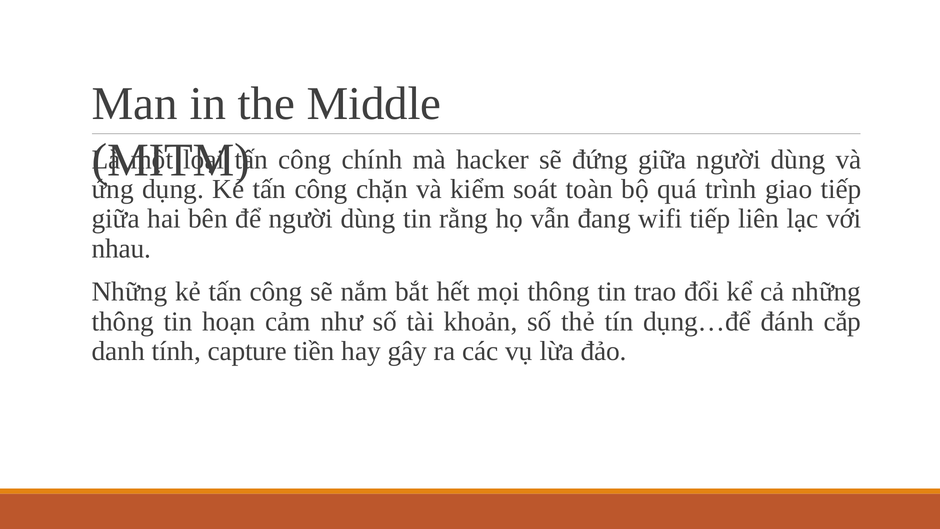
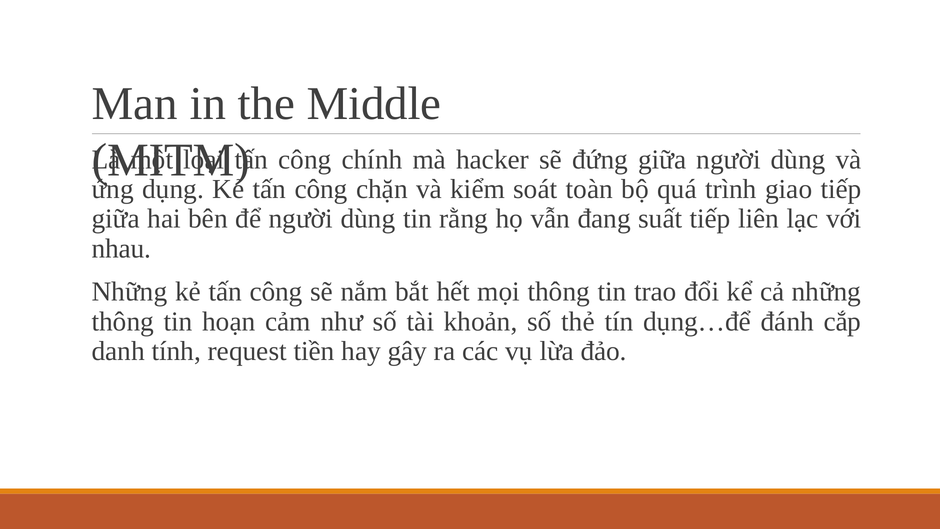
wifi: wifi -> suất
capture: capture -> request
